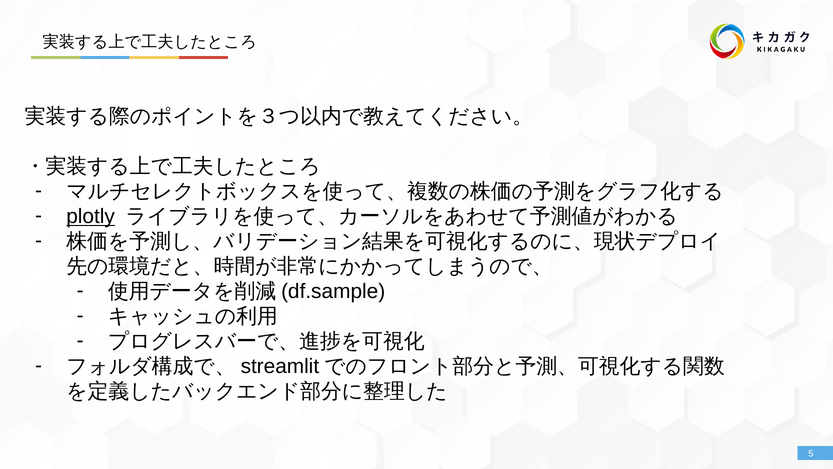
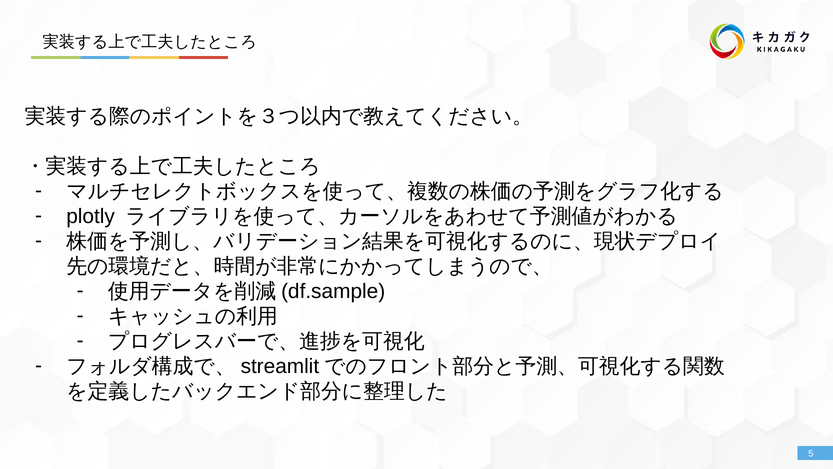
plotly underline: present -> none
